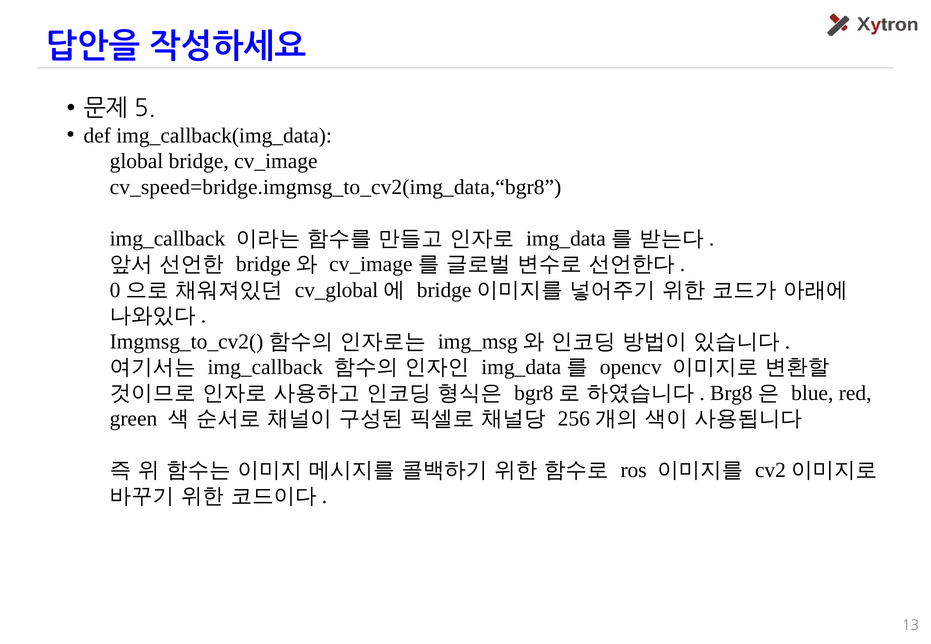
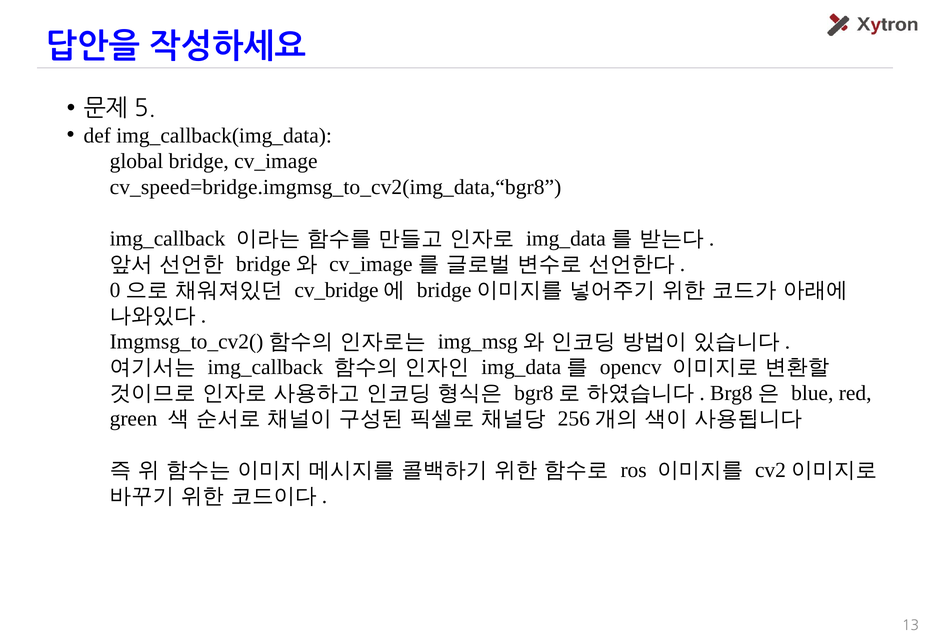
cv_global: cv_global -> cv_bridge
